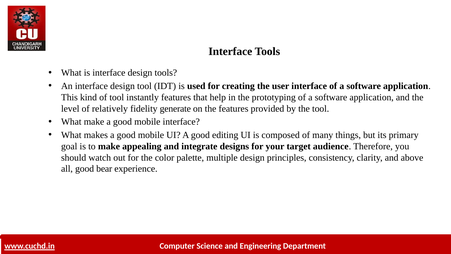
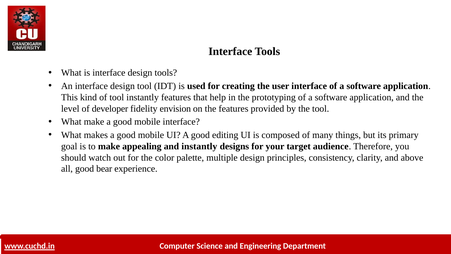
relatively: relatively -> developer
generate: generate -> envision
and integrate: integrate -> instantly
